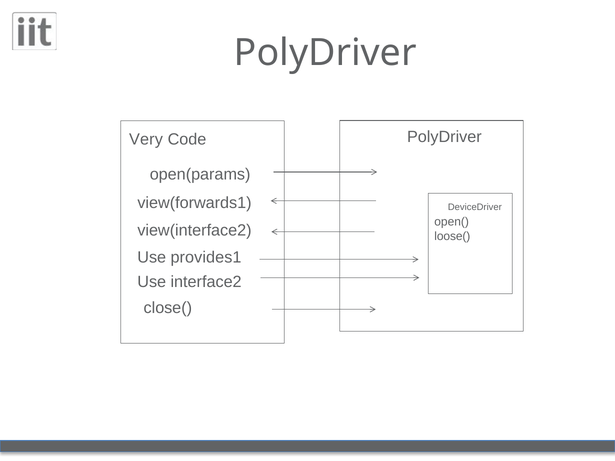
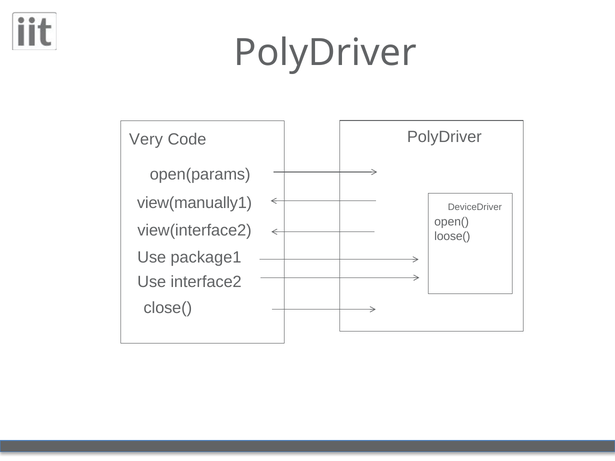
view(forwards1: view(forwards1 -> view(manually1
provides1: provides1 -> package1
